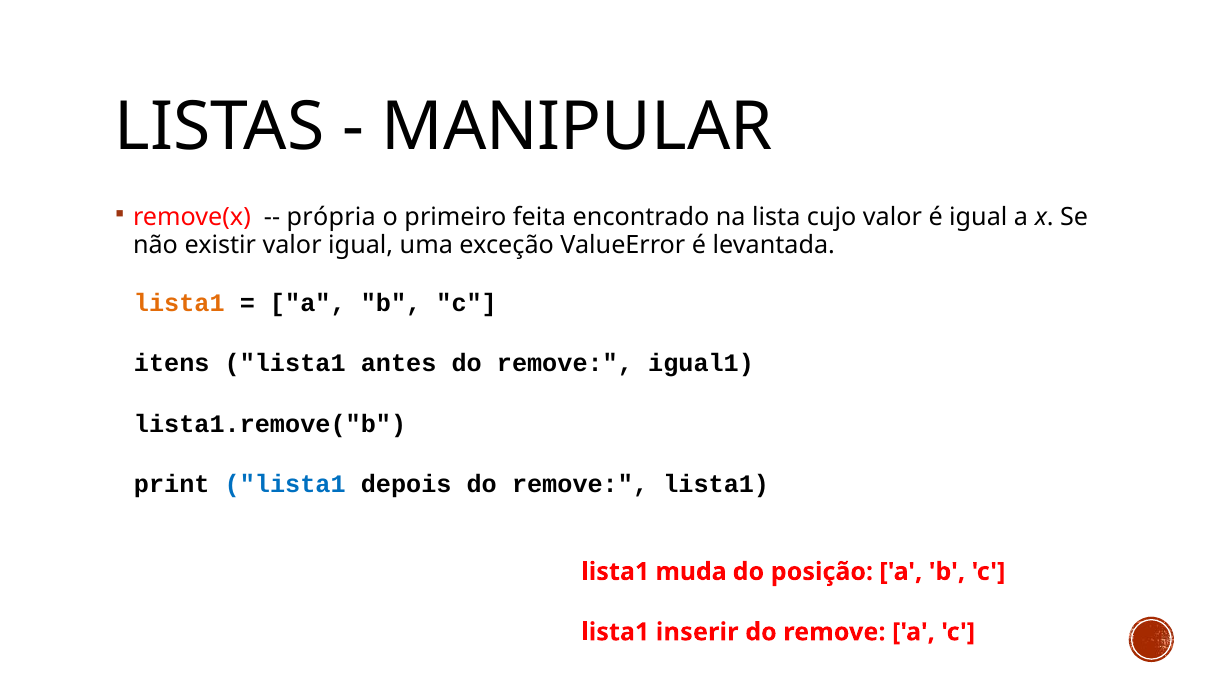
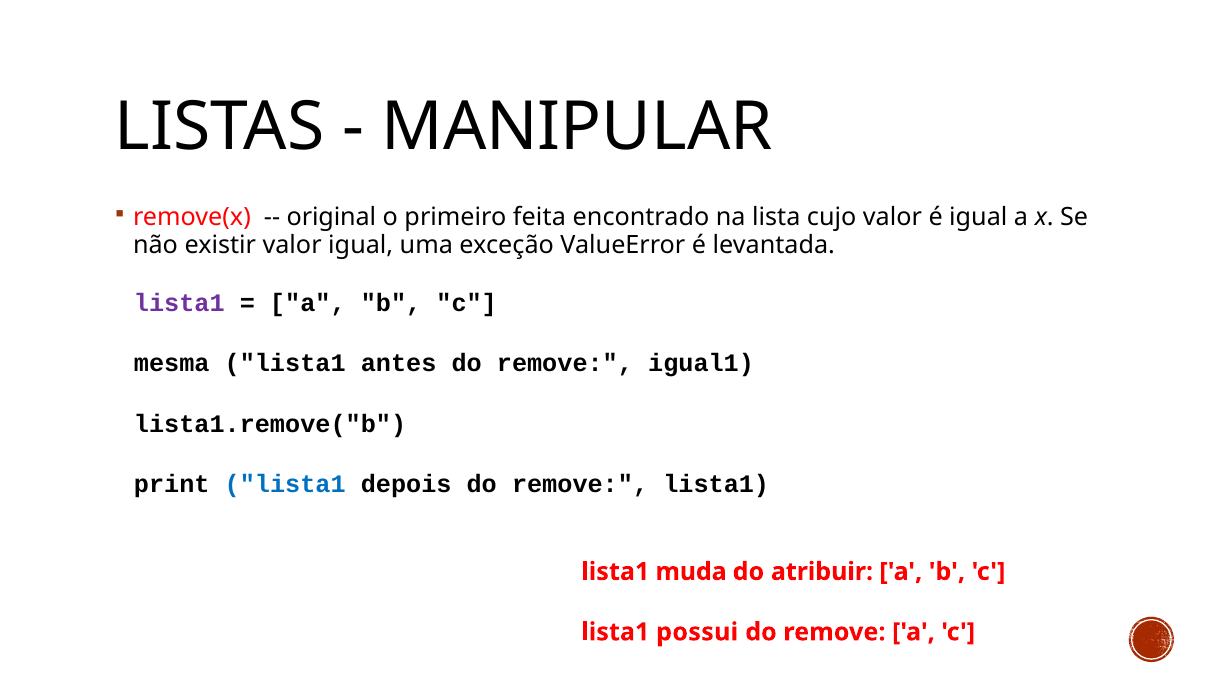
própria: própria -> original
lista1 at (179, 303) colour: orange -> purple
itens: itens -> mesma
posição: posição -> atribuir
inserir: inserir -> possui
